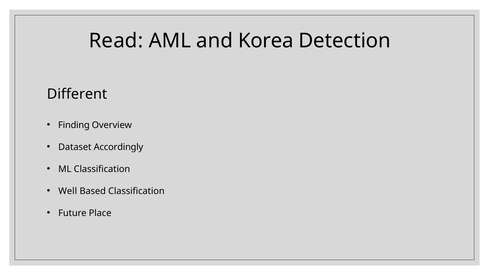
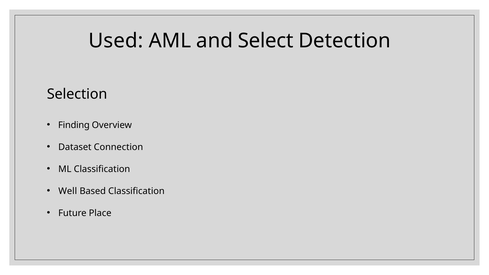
Read: Read -> Used
Korea: Korea -> Select
Different: Different -> Selection
Accordingly: Accordingly -> Connection
